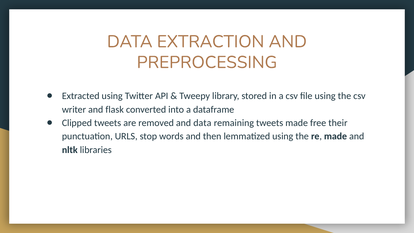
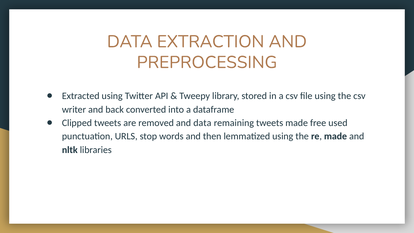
flask: flask -> back
their: their -> used
